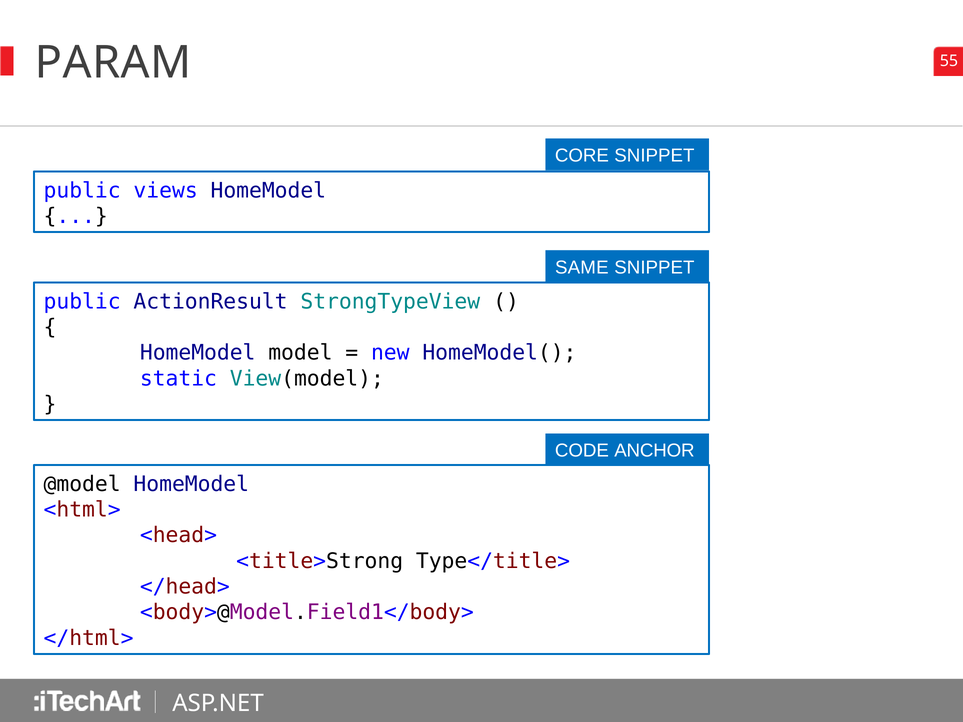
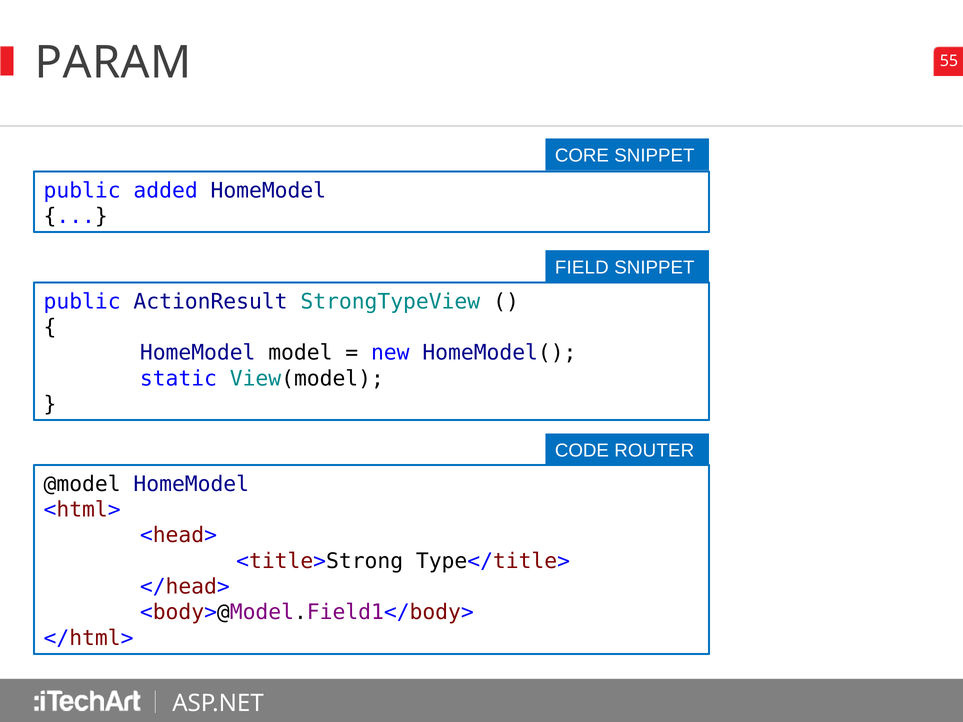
views: views -> added
SAME: SAME -> FIELD
ANCHOR: ANCHOR -> ROUTER
